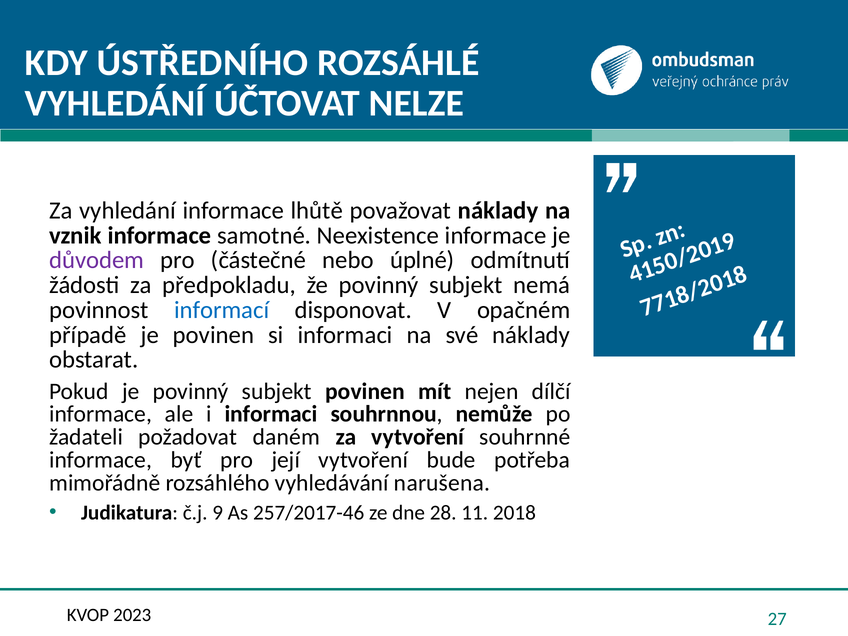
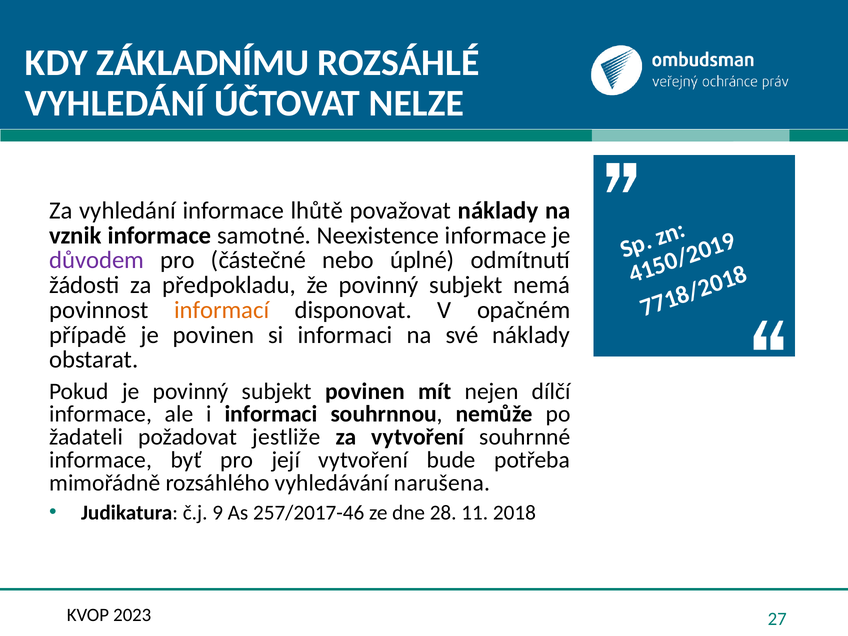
ÚSTŘEDNÍHO: ÚSTŘEDNÍHO -> ZÁKLADNÍMU
informací colour: blue -> orange
daném: daném -> jestliže
